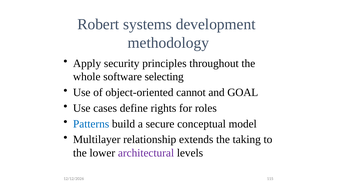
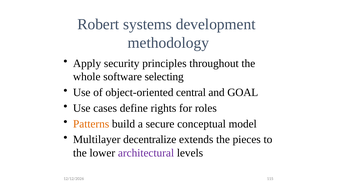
cannot: cannot -> central
Patterns colour: blue -> orange
relationship: relationship -> decentralize
taking: taking -> pieces
